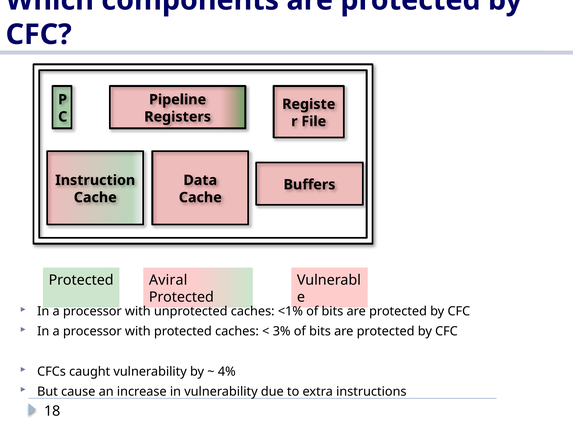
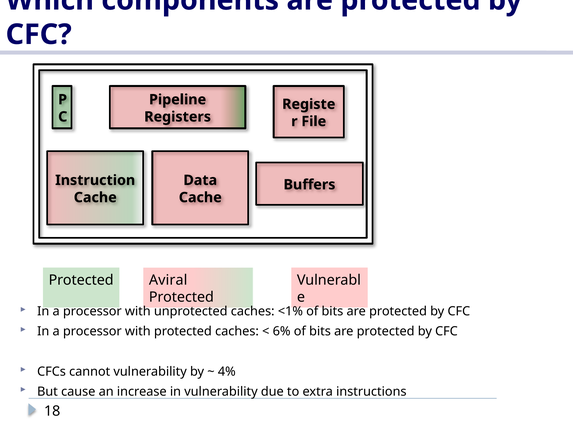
3%: 3% -> 6%
caught: caught -> cannot
